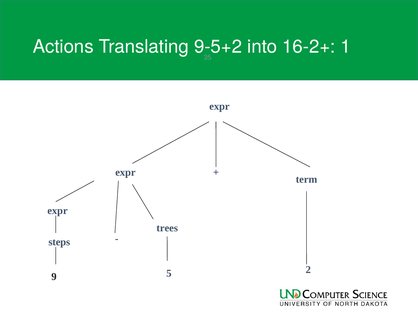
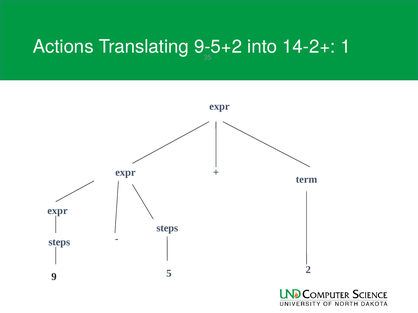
16-2+: 16-2+ -> 14-2+
trees at (167, 228): trees -> steps
